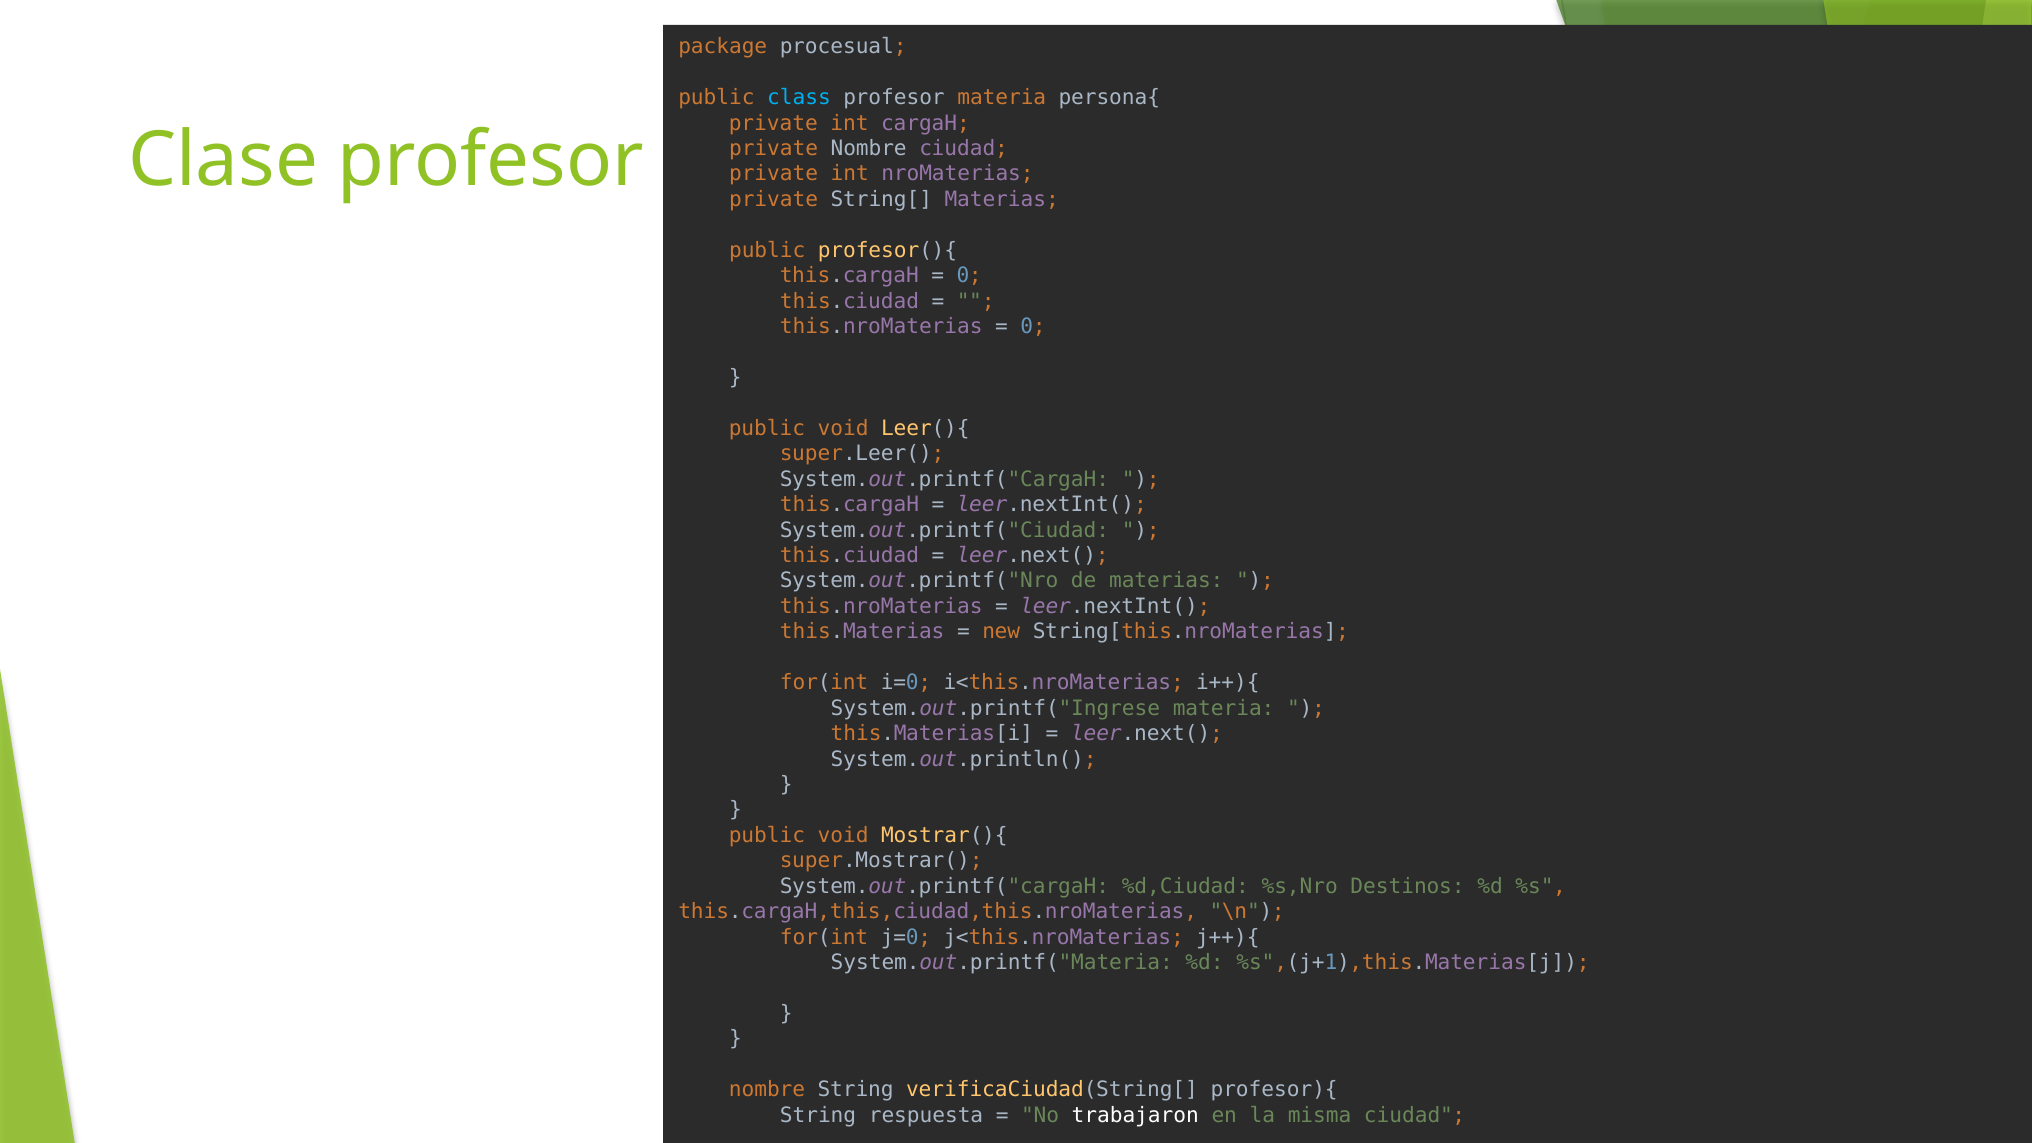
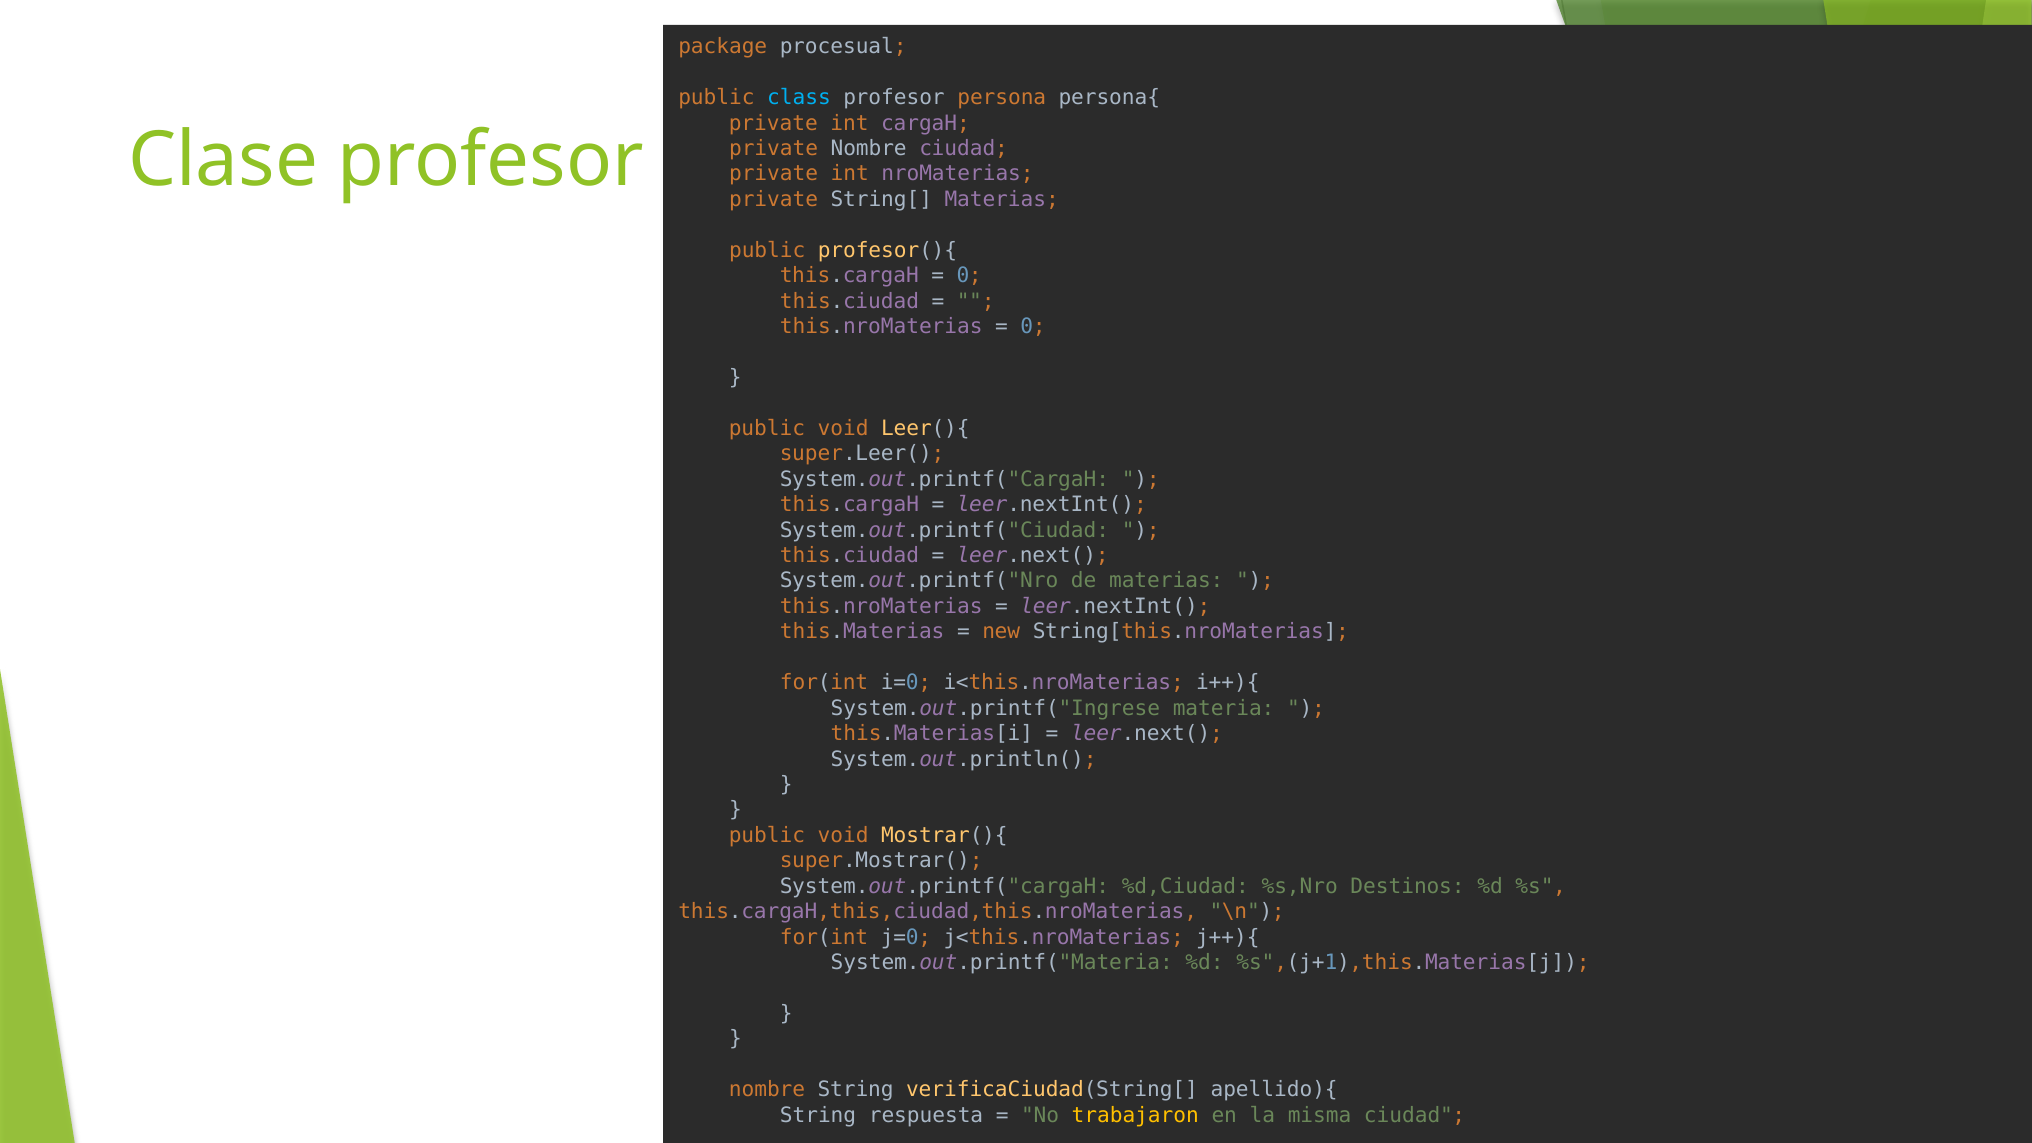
profesor materia: materia -> persona
profesor){: profesor){ -> apellido){
trabajaron at (1135, 1115) colour: white -> yellow
